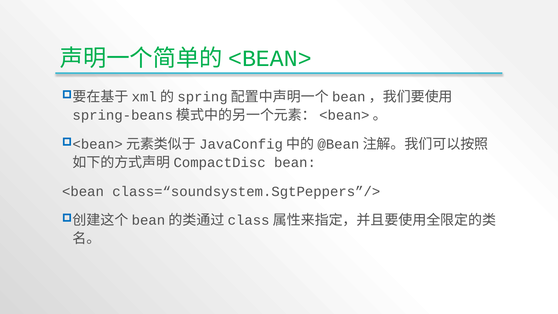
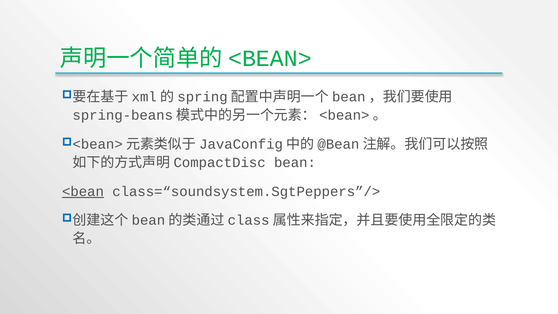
<bean underline: none -> present
